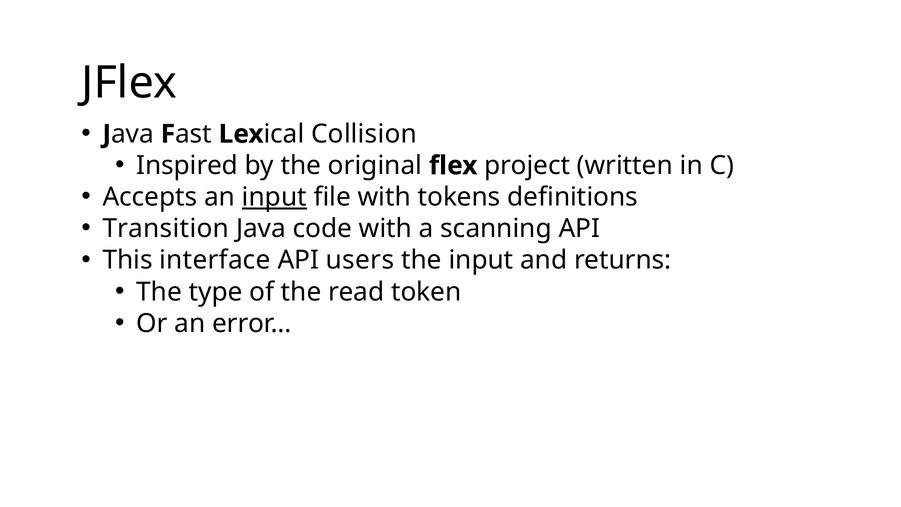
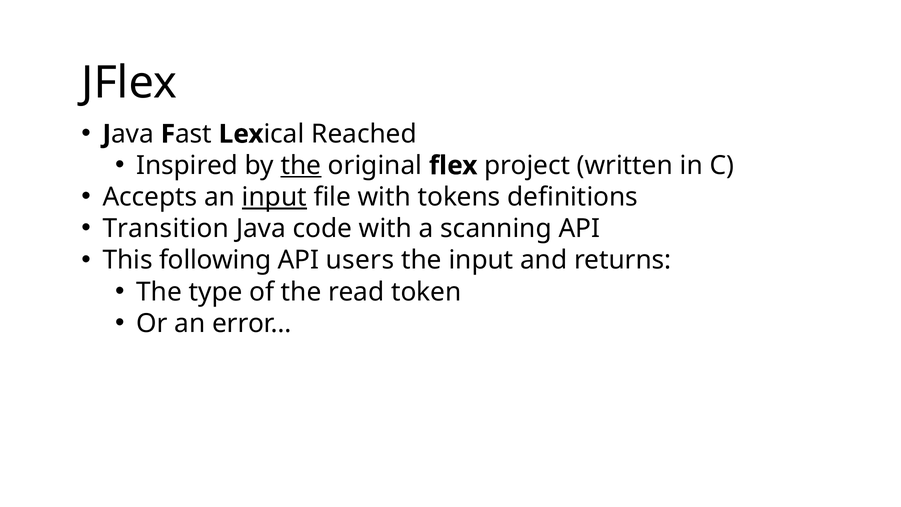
Collision: Collision -> Reached
the at (301, 166) underline: none -> present
interface: interface -> following
